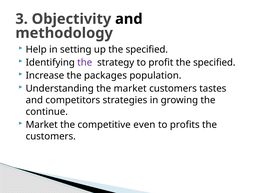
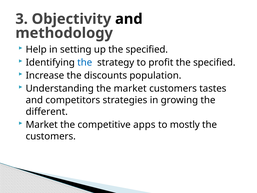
the at (85, 62) colour: purple -> blue
packages: packages -> discounts
continue: continue -> different
even: even -> apps
profits: profits -> mostly
